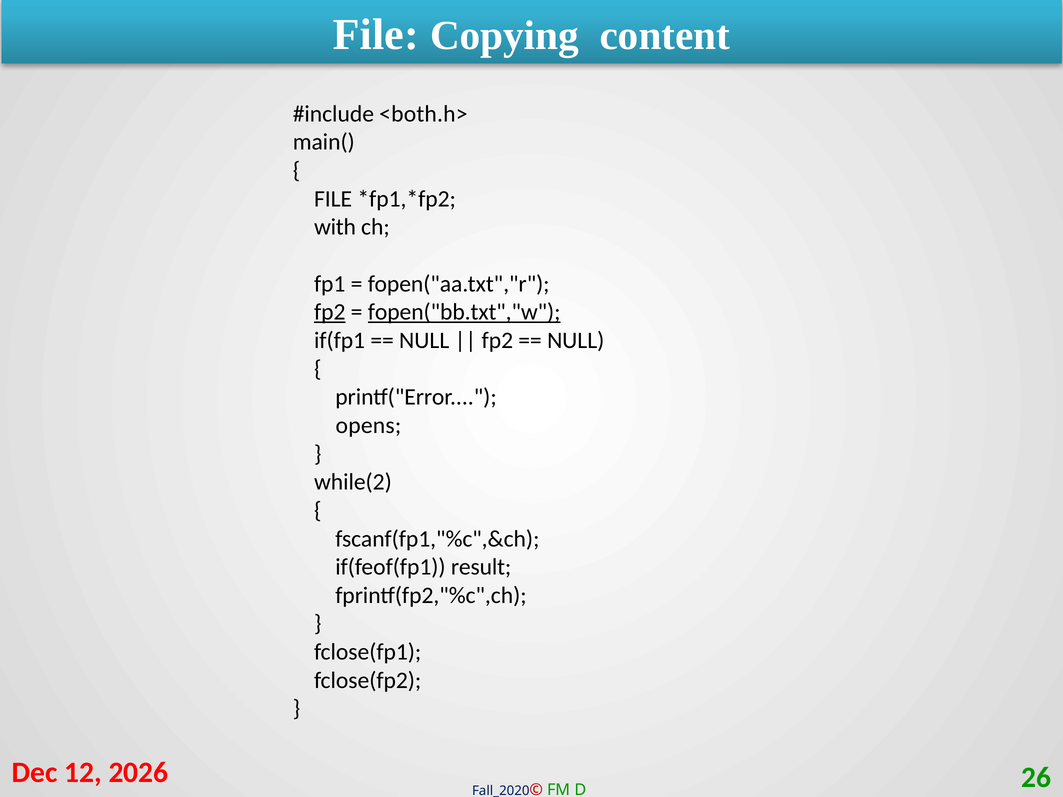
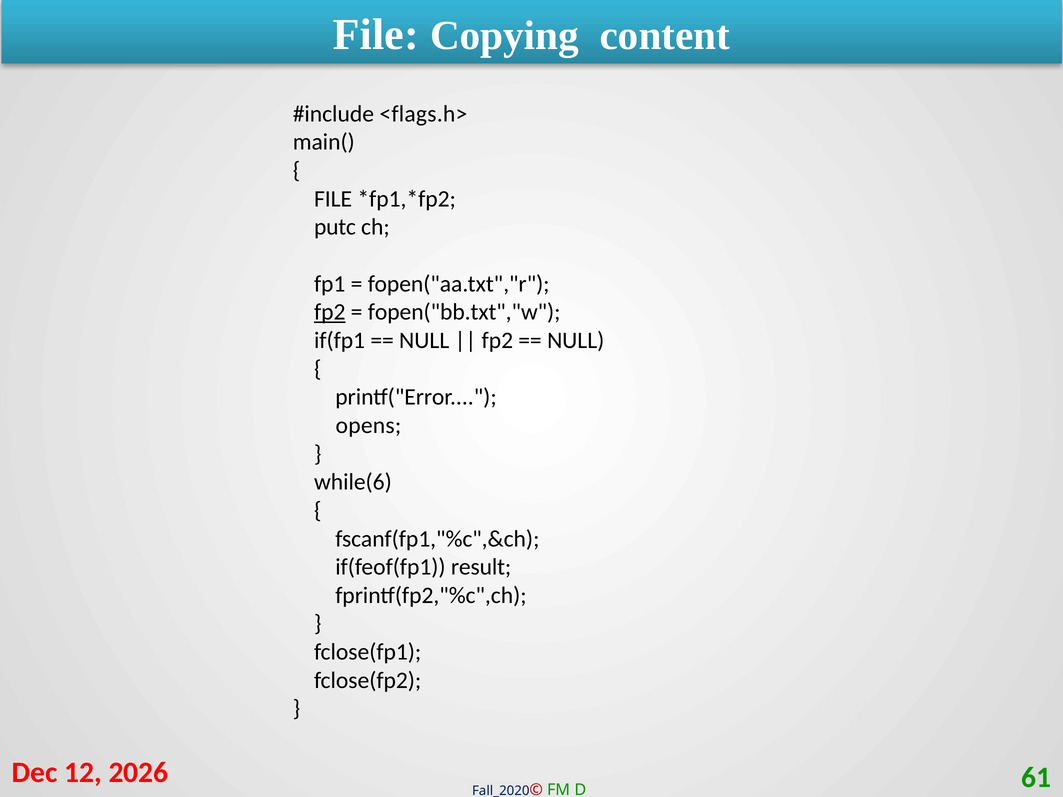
<both.h>: <both.h> -> <flags.h>
with: with -> putc
fopen("bb.txt","w underline: present -> none
while(2: while(2 -> while(6
26: 26 -> 61
